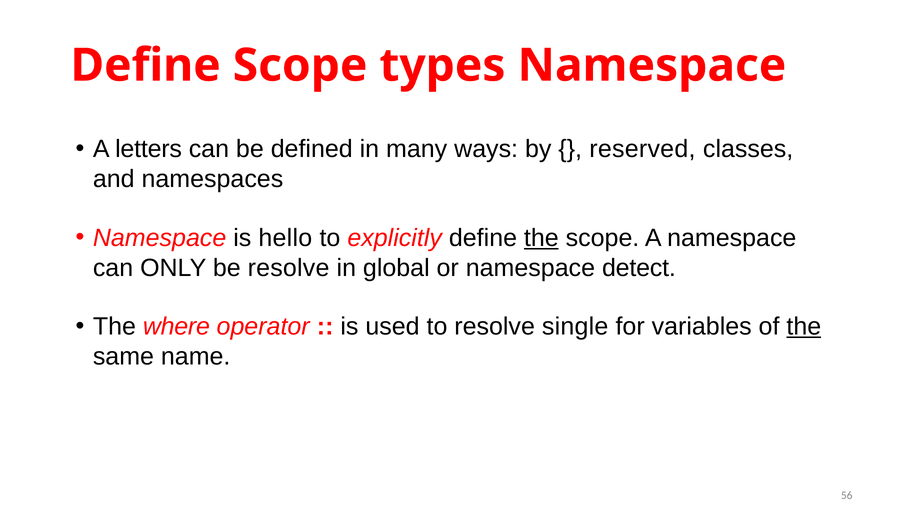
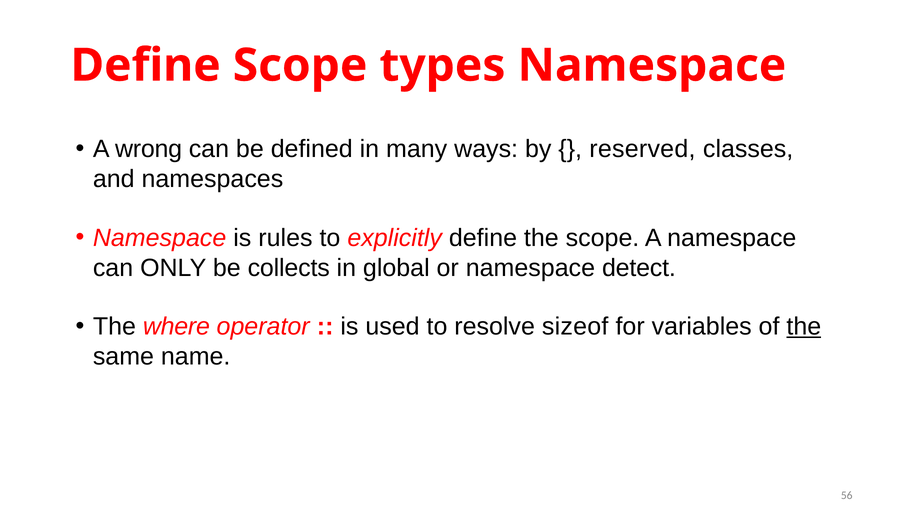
letters: letters -> wrong
hello: hello -> rules
the at (541, 238) underline: present -> none
be resolve: resolve -> collects
single: single -> sizeof
